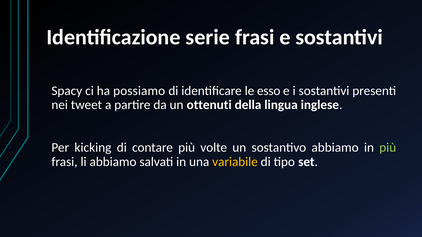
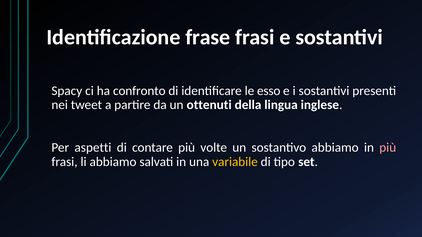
serie: serie -> frase
possiamo: possiamo -> confronto
kicking: kicking -> aspetti
più at (388, 148) colour: light green -> pink
